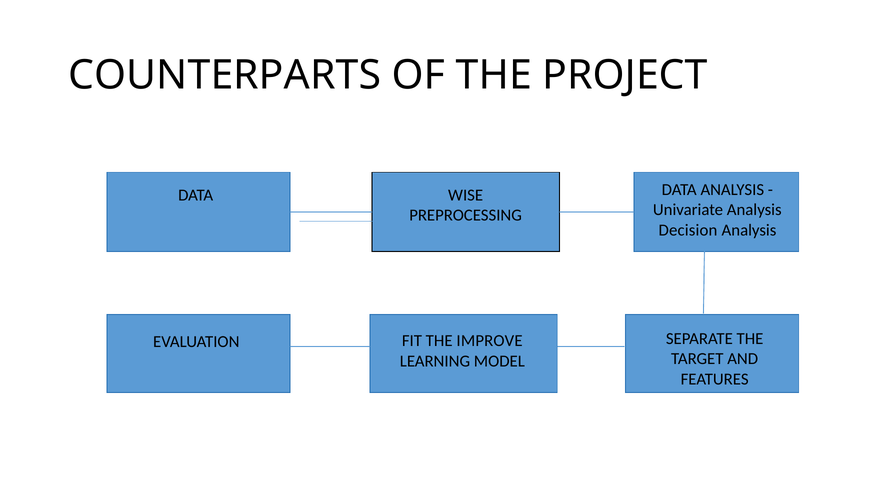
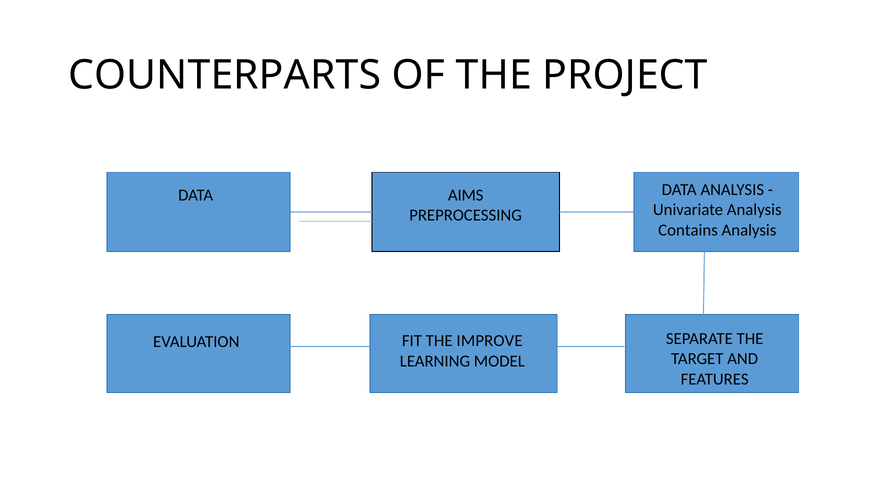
WISE: WISE -> AIMS
Decision: Decision -> Contains
